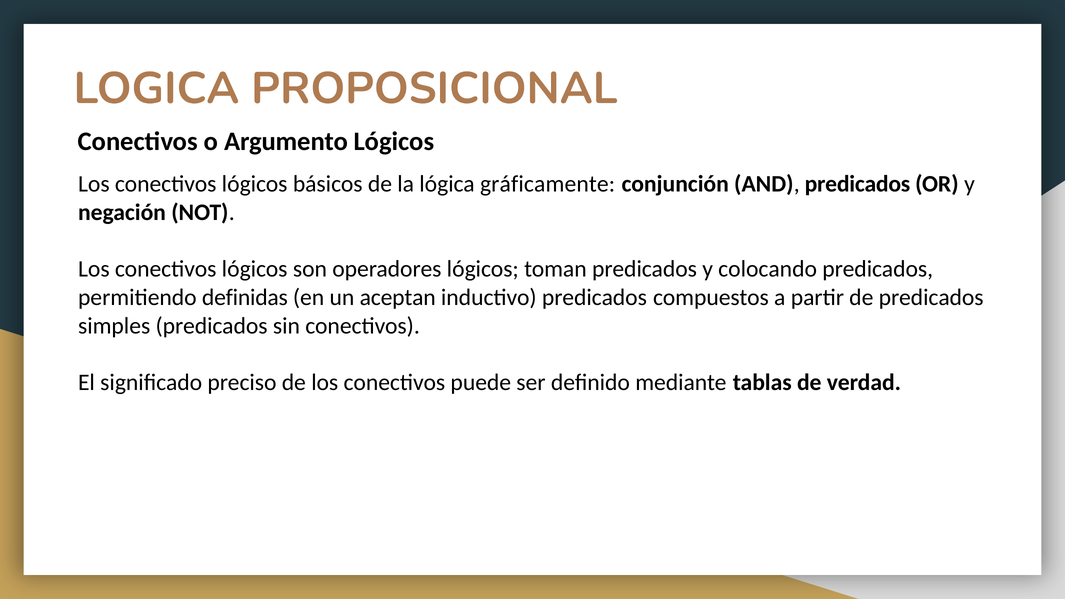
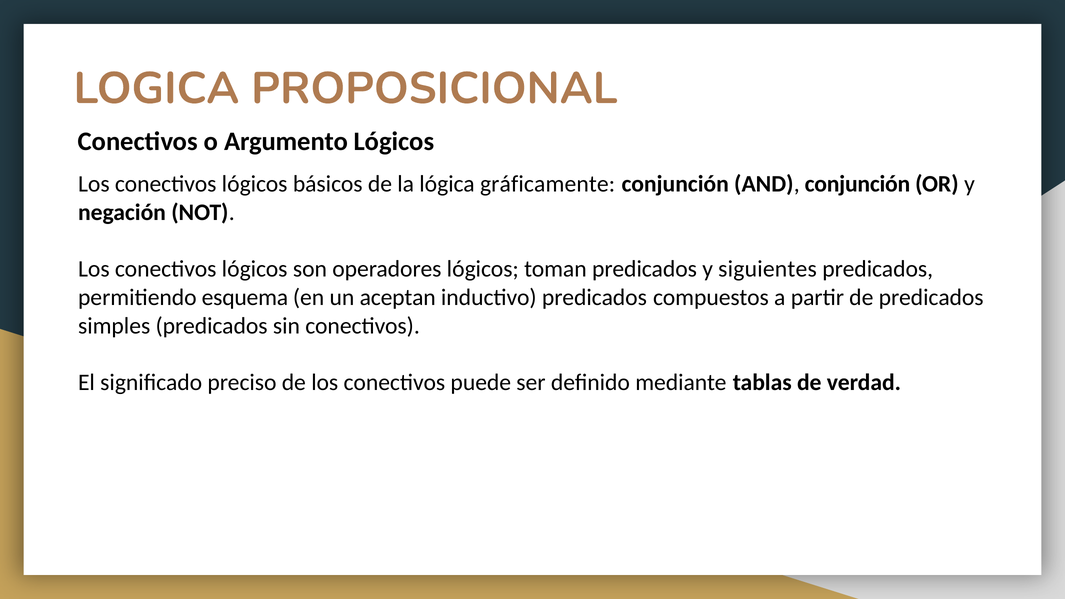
AND predicados: predicados -> conjunción
colocando: colocando -> siguientes
definidas: definidas -> esquema
